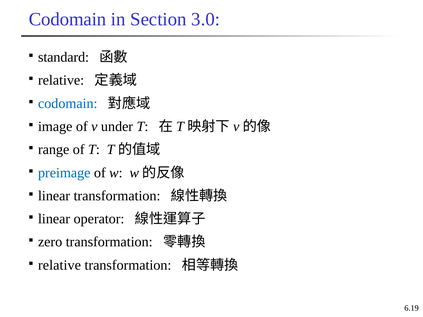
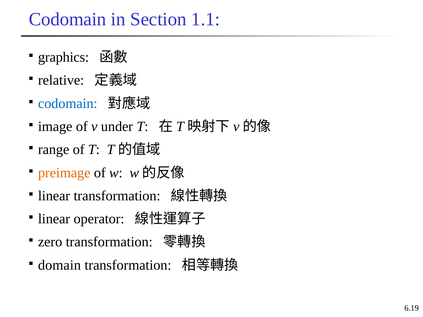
3.0: 3.0 -> 1.1
standard: standard -> graphics
preimage colour: blue -> orange
relative at (59, 265): relative -> domain
